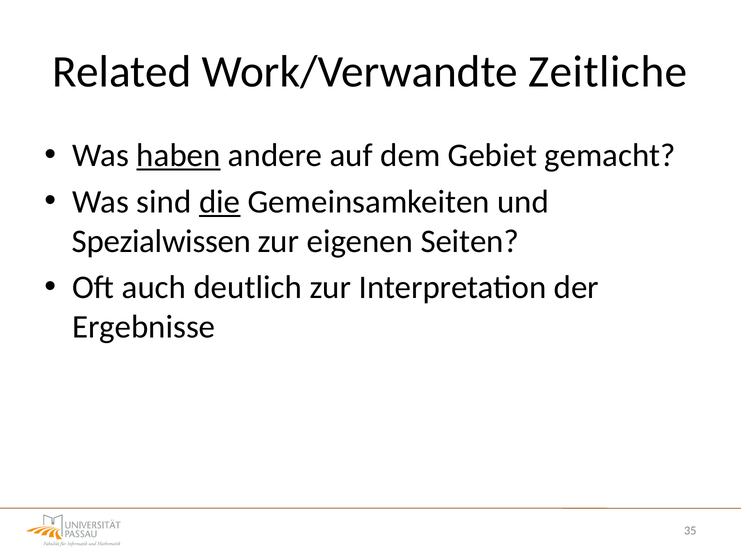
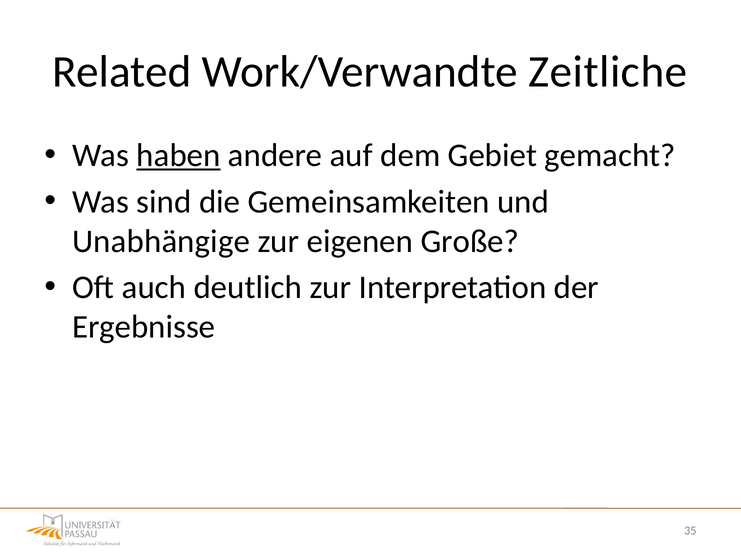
die underline: present -> none
Spezialwissen: Spezialwissen -> Unabhängige
Seiten: Seiten -> Große
